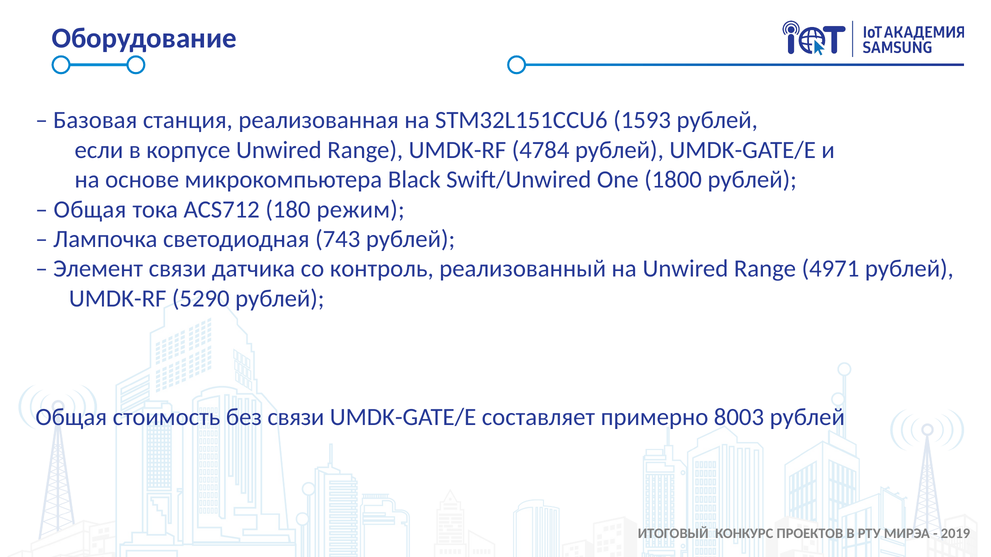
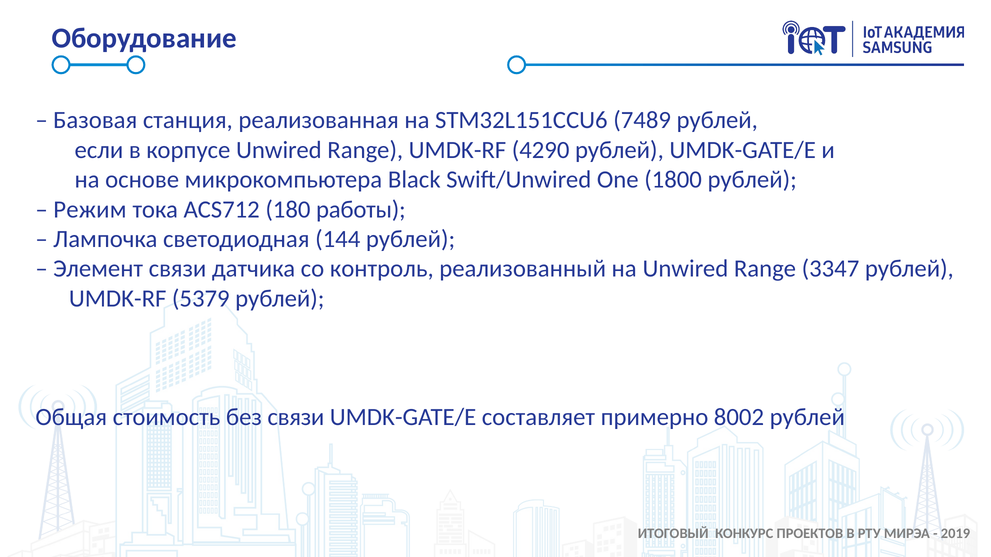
1593: 1593 -> 7489
4784: 4784 -> 4290
Общая at (90, 210): Общая -> Режим
режим: режим -> работы
743: 743 -> 144
4971: 4971 -> 3347
5290: 5290 -> 5379
8003: 8003 -> 8002
